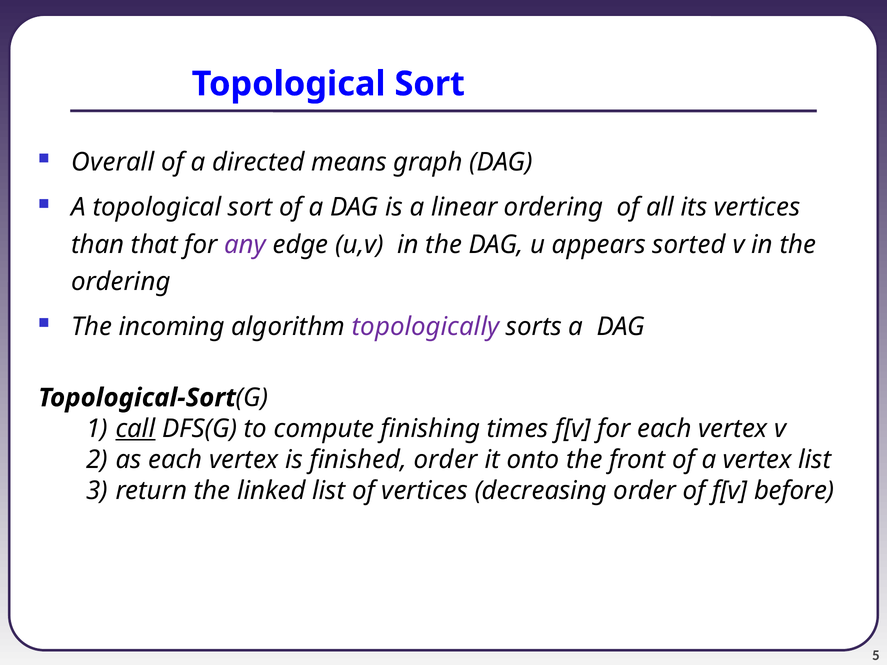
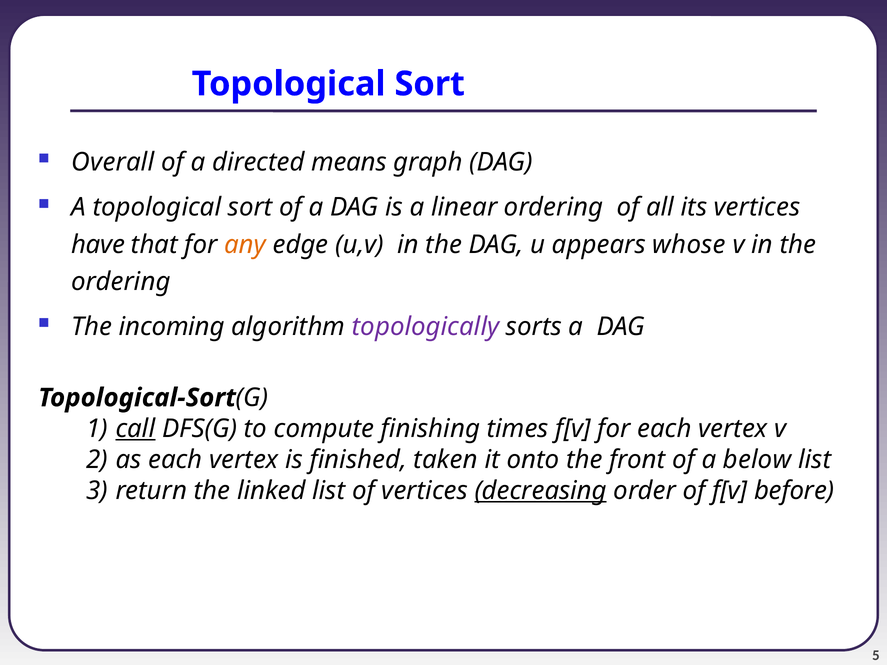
than: than -> have
any colour: purple -> orange
sorted: sorted -> whose
finished order: order -> taken
a vertex: vertex -> below
decreasing underline: none -> present
